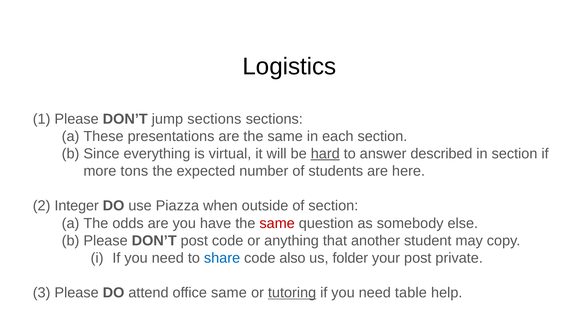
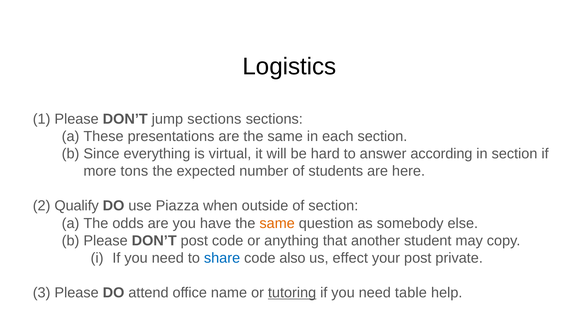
hard underline: present -> none
described: described -> according
Integer: Integer -> Qualify
same at (277, 223) colour: red -> orange
folder: folder -> effect
office same: same -> name
